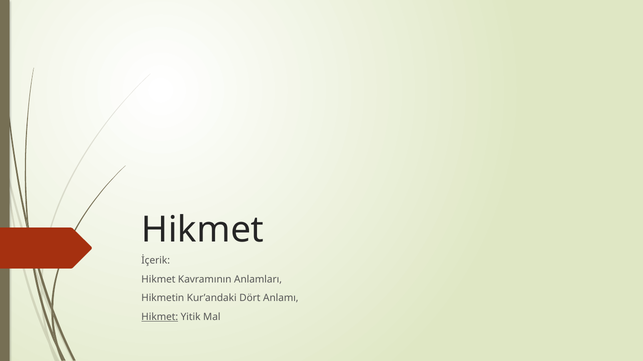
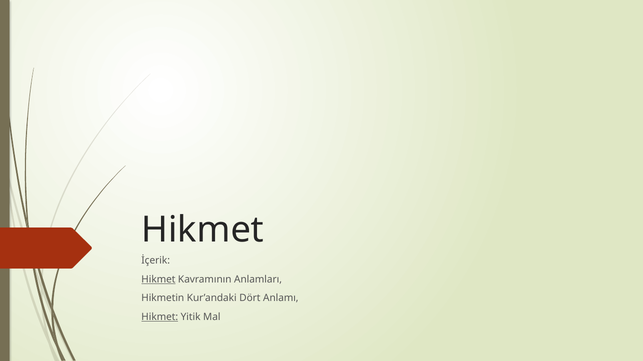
Hikmet at (158, 280) underline: none -> present
